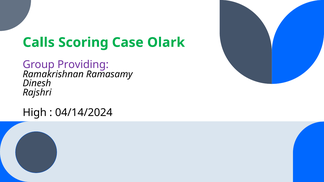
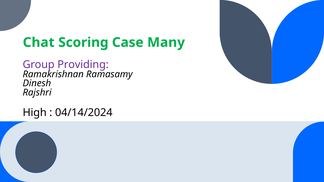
Calls: Calls -> Chat
Olark: Olark -> Many
